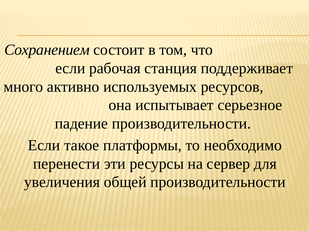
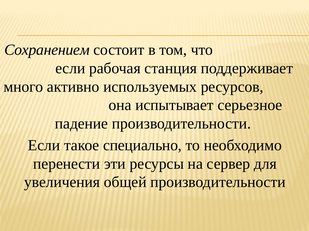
платформы: платформы -> специально
